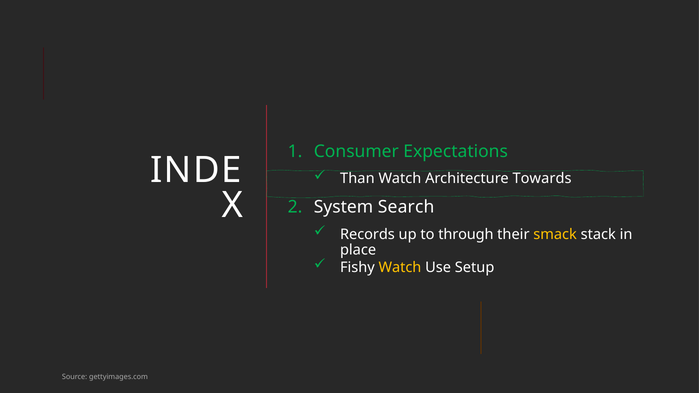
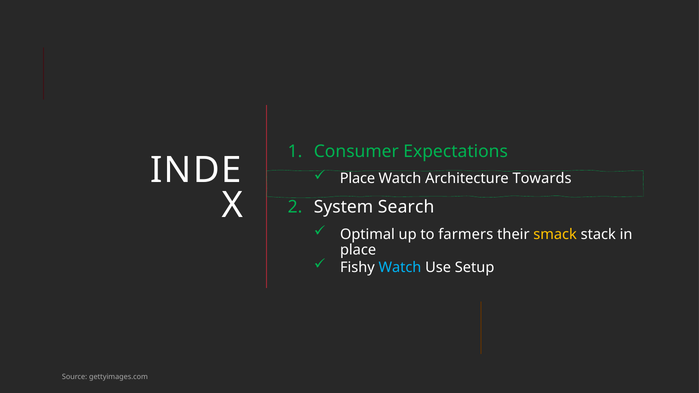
Than at (357, 179): Than -> Place
Records: Records -> Optimal
through: through -> farmers
Watch at (400, 267) colour: yellow -> light blue
